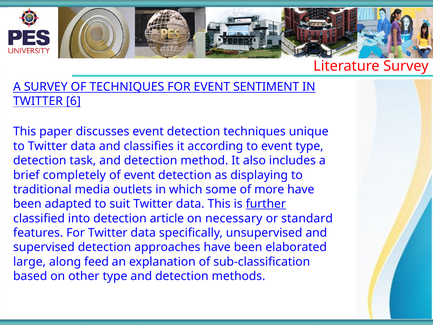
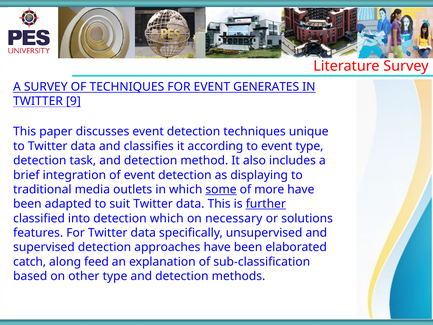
SENTIMENT: SENTIMENT -> GENERATES
6: 6 -> 9
completely: completely -> integration
some underline: none -> present
detection article: article -> which
standard: standard -> solutions
large: large -> catch
